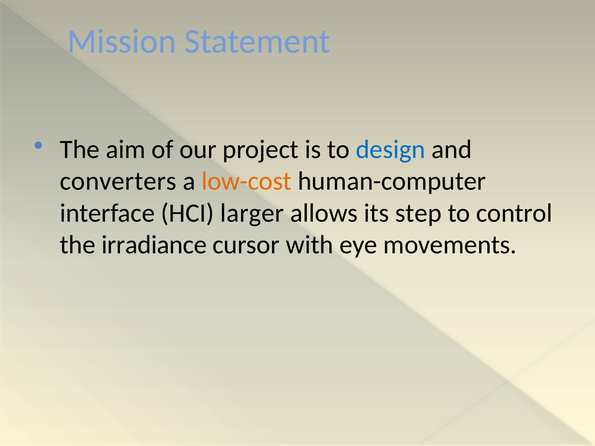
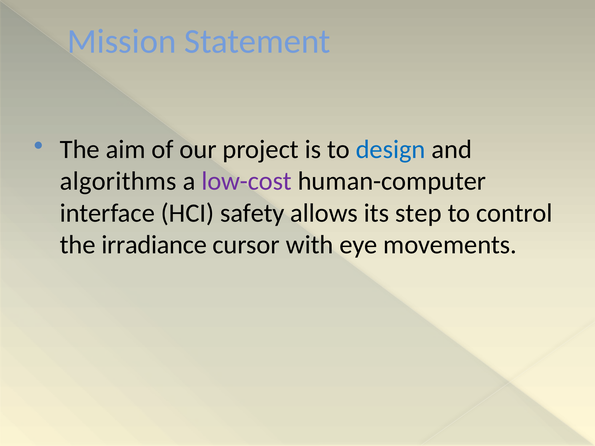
converters: converters -> algorithms
low-cost colour: orange -> purple
larger: larger -> safety
